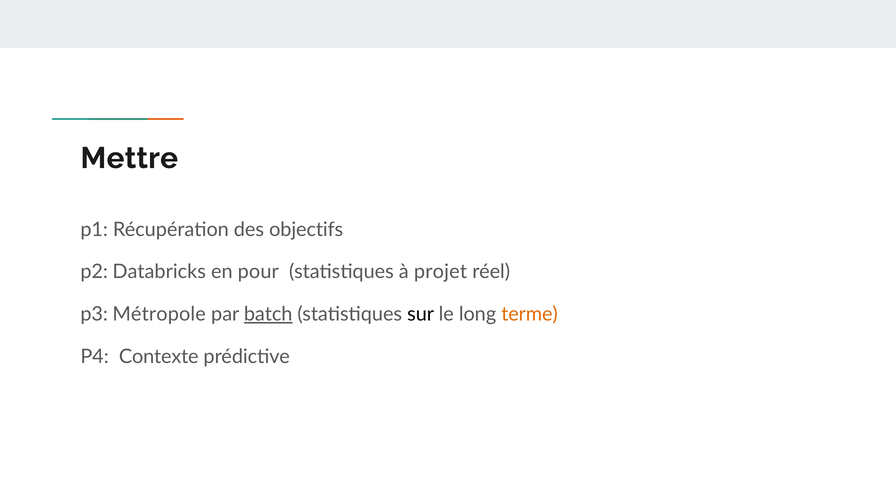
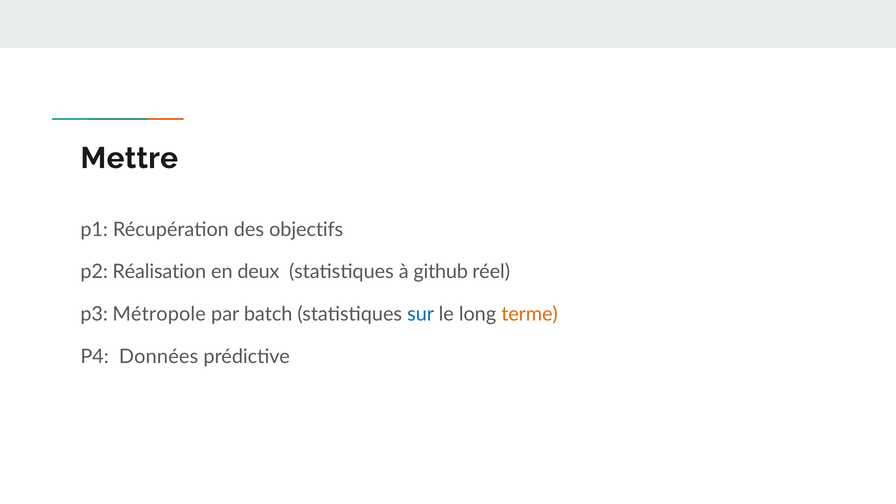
Databricks: Databricks -> Réalisation
pour: pour -> deux
projet: projet -> github
batch underline: present -> none
sur colour: black -> blue
Contexte: Contexte -> Données
